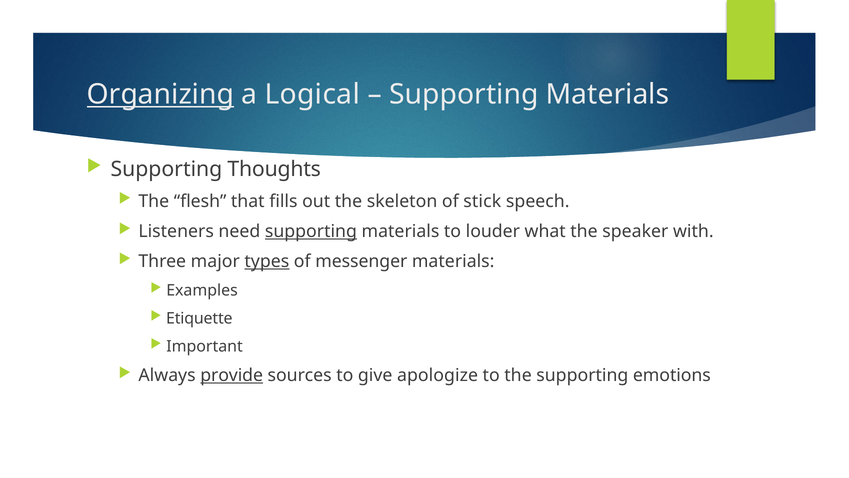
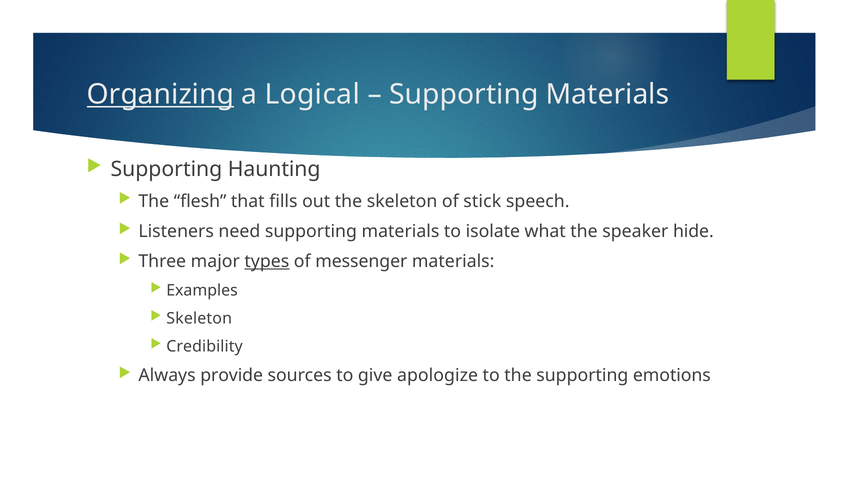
Thoughts: Thoughts -> Haunting
supporting at (311, 231) underline: present -> none
louder: louder -> isolate
with: with -> hide
Etiquette at (199, 318): Etiquette -> Skeleton
Important: Important -> Credibility
provide underline: present -> none
